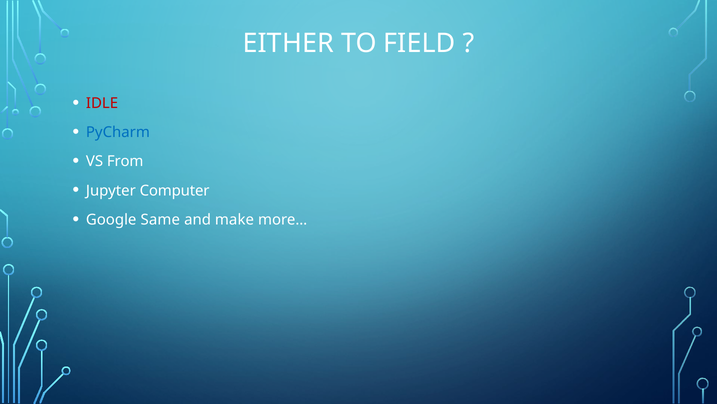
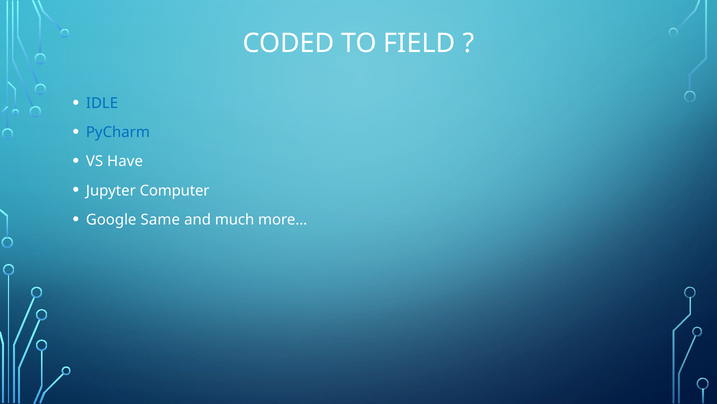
EITHER: EITHER -> CODED
IDLE colour: red -> blue
From: From -> Have
make: make -> much
